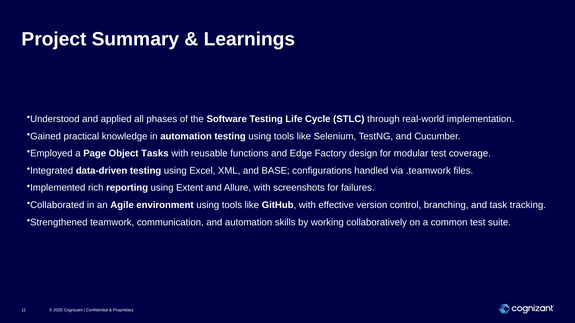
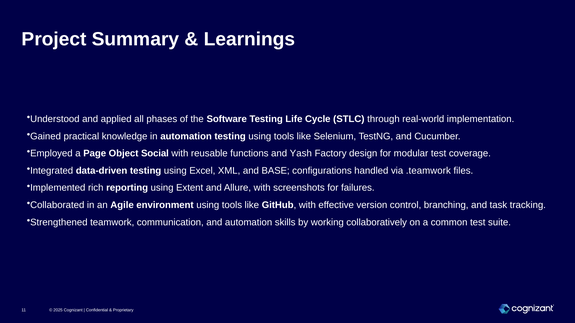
Tasks: Tasks -> Social
Edge: Edge -> Yash
